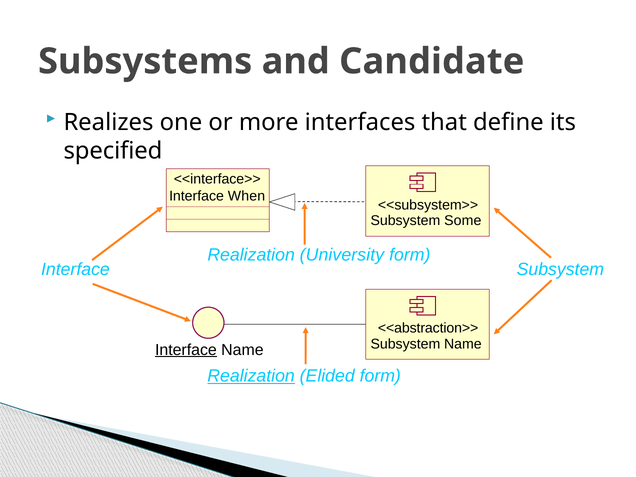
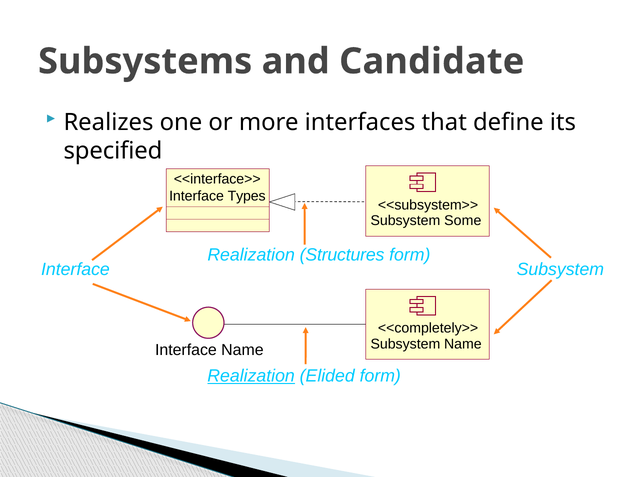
When: When -> Types
University: University -> Structures
<<abstraction>>: <<abstraction>> -> <<completely>>
Interface at (186, 350) underline: present -> none
